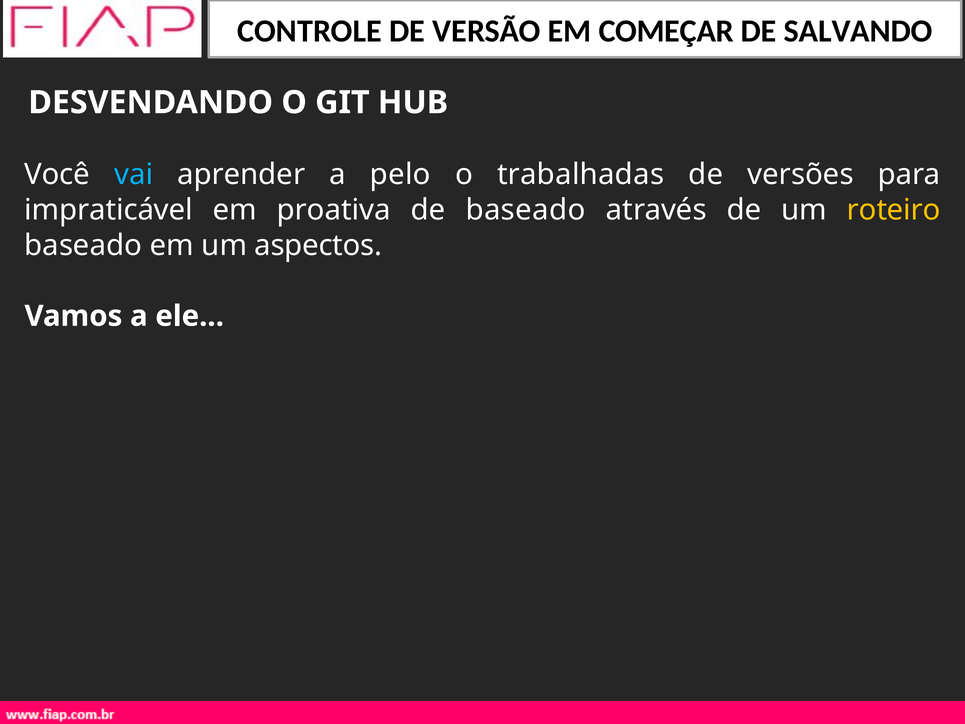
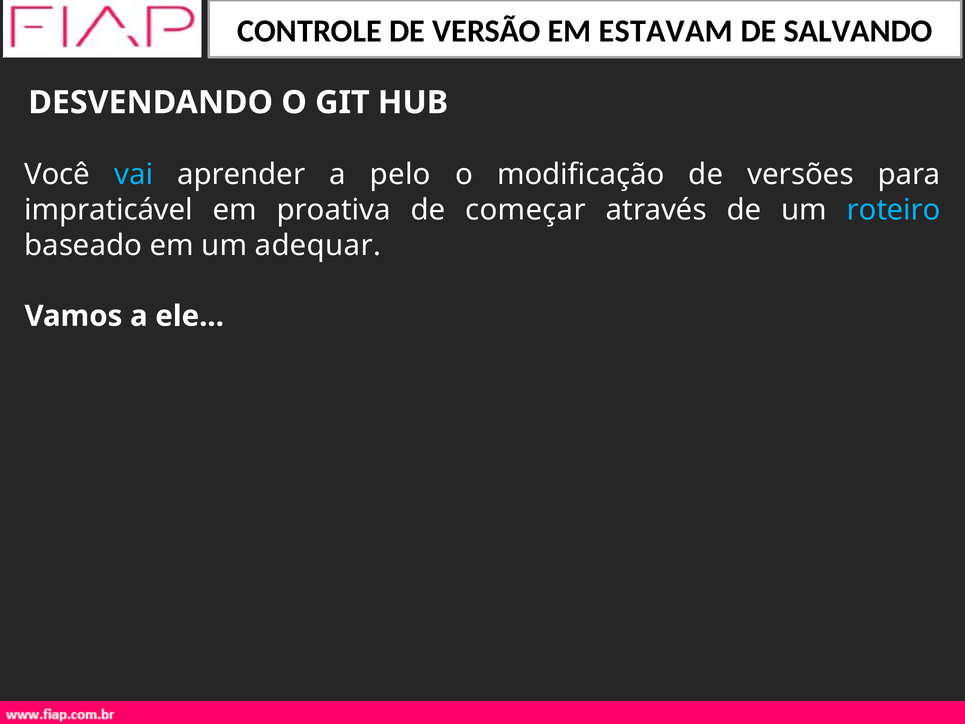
COMEÇAR: COMEÇAR -> ESTAVAM
trabalhadas: trabalhadas -> modificação
de baseado: baseado -> começar
roteiro colour: yellow -> light blue
aspectos: aspectos -> adequar
